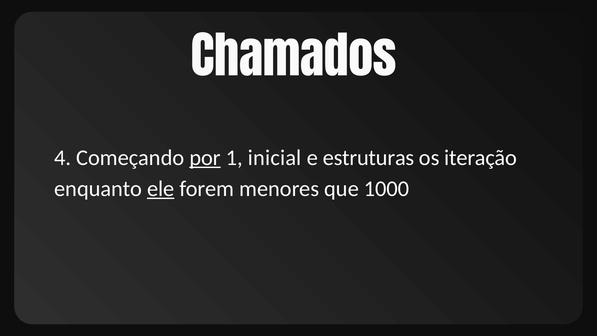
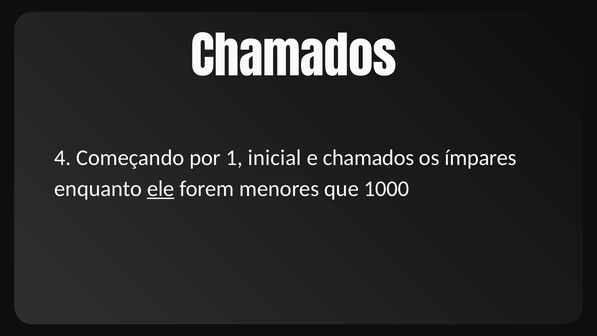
por underline: present -> none
e estruturas: estruturas -> chamados
iteração: iteração -> ímpares
